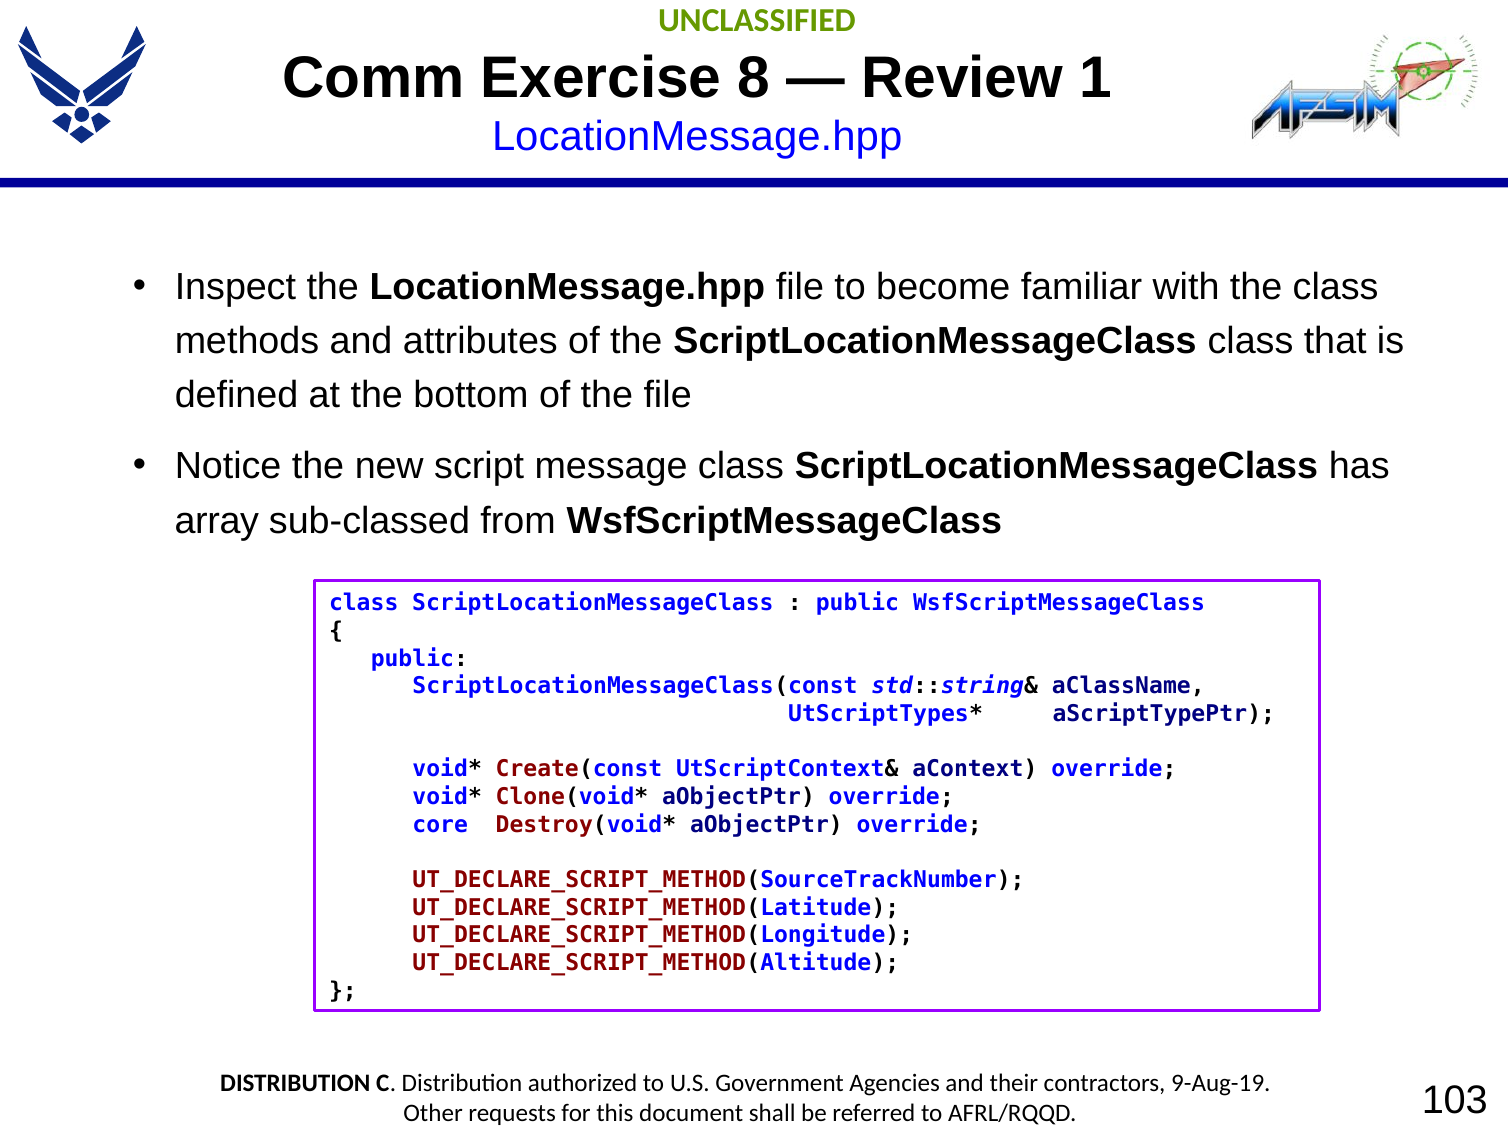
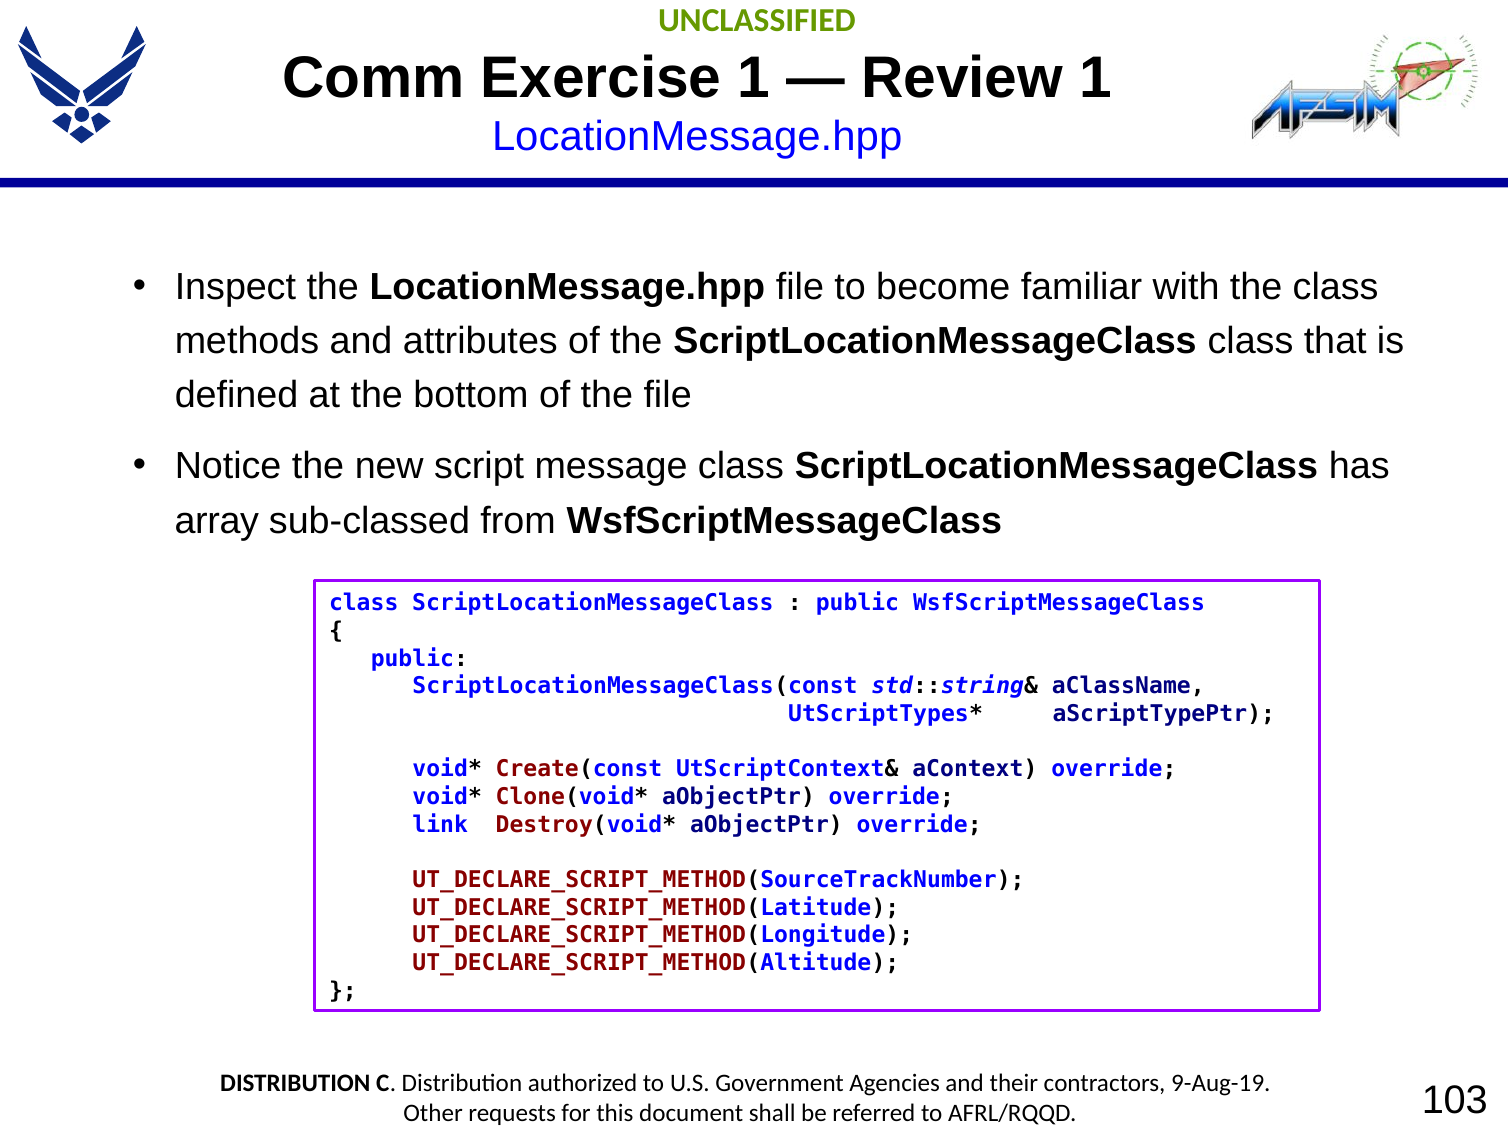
Exercise 8: 8 -> 1
core: core -> link
